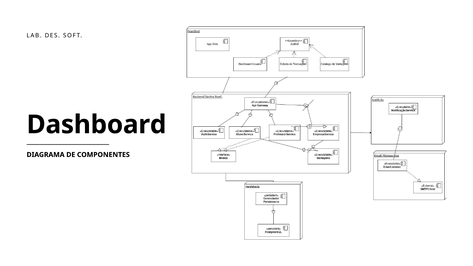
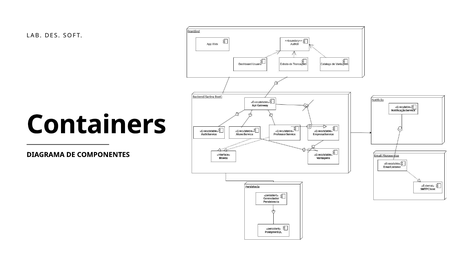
Dashboard: Dashboard -> Containers
